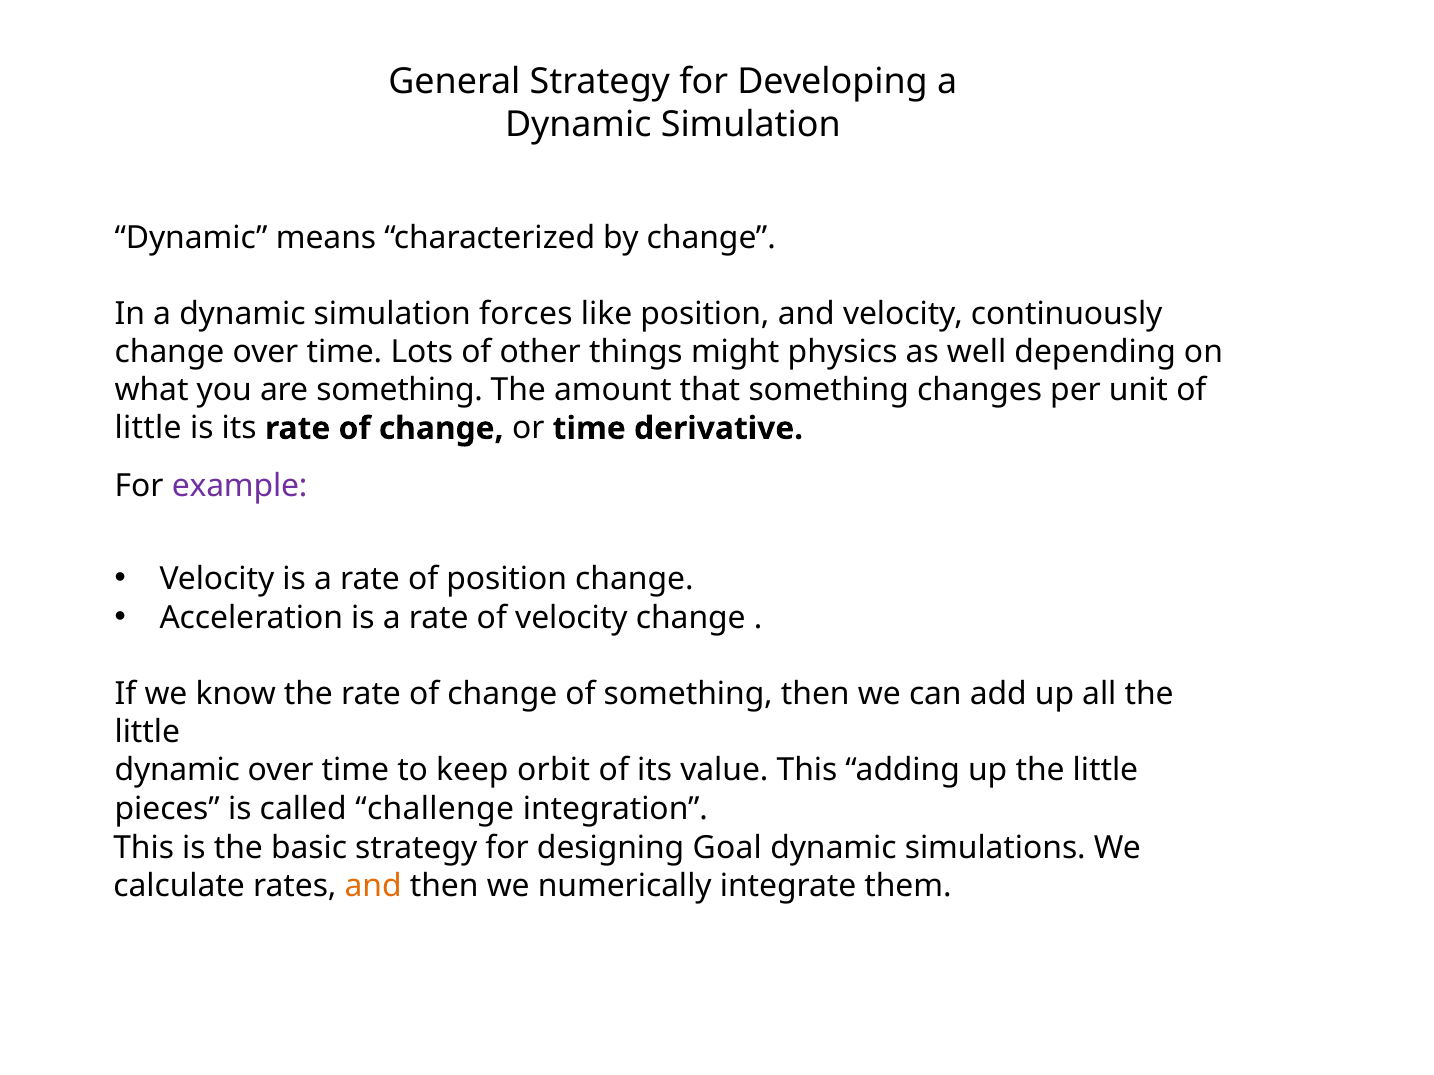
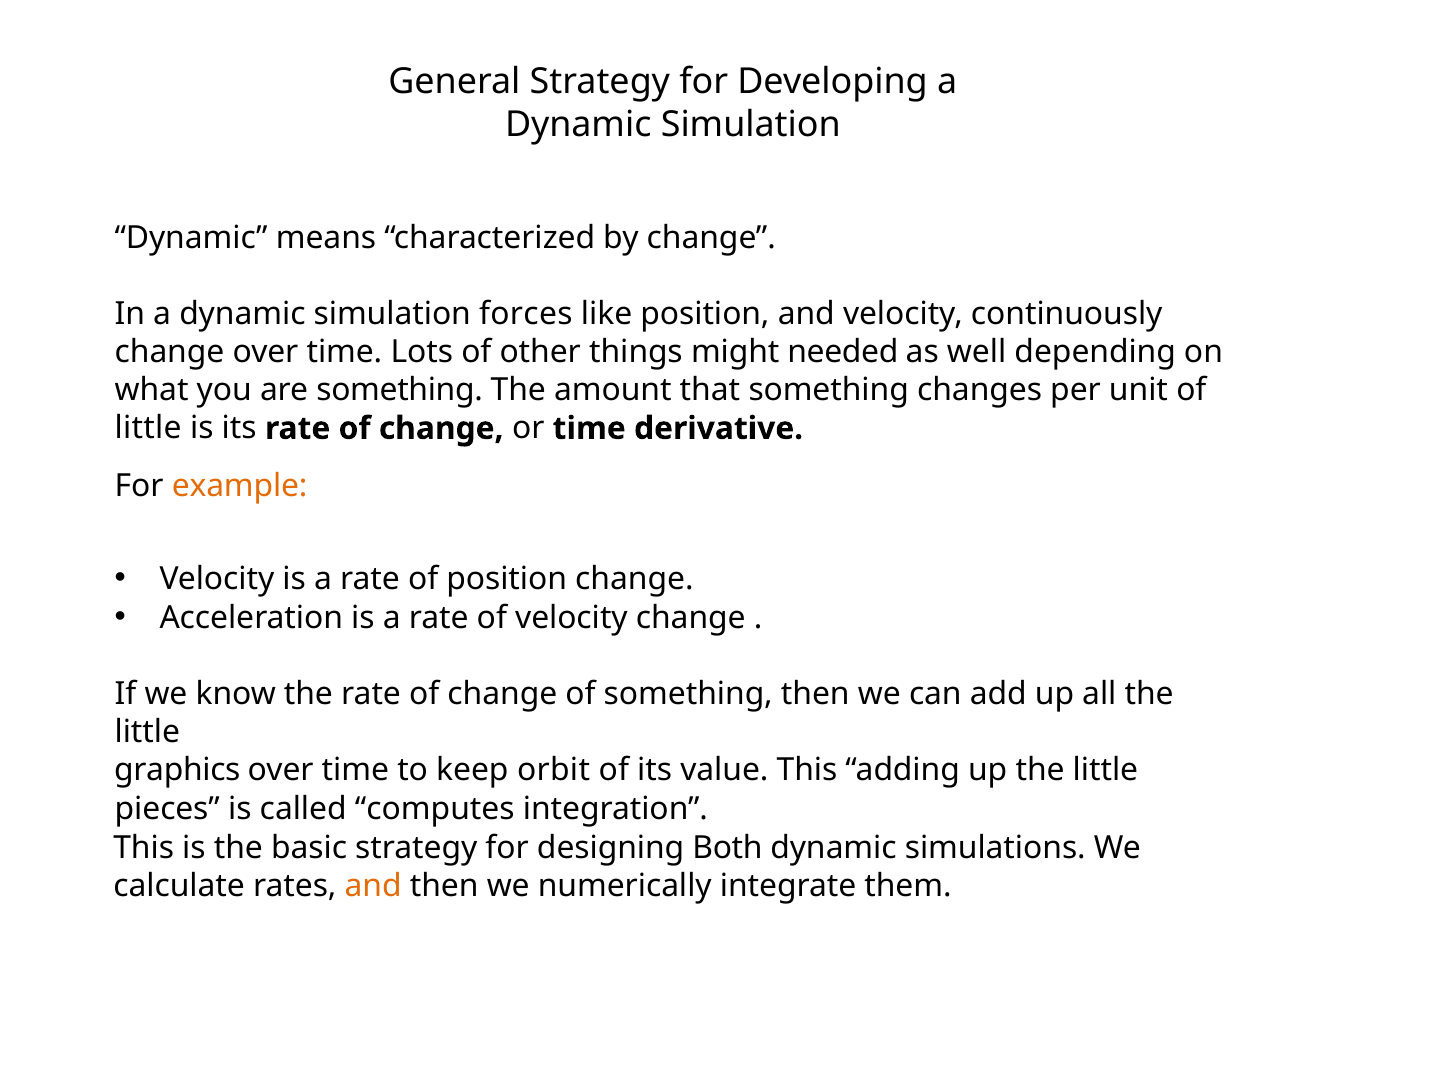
physics: physics -> needed
example colour: purple -> orange
dynamic at (177, 771): dynamic -> graphics
challenge: challenge -> computes
Goal: Goal -> Both
